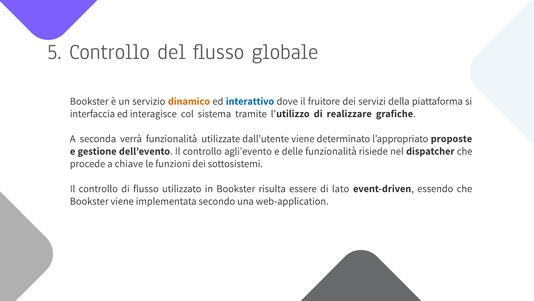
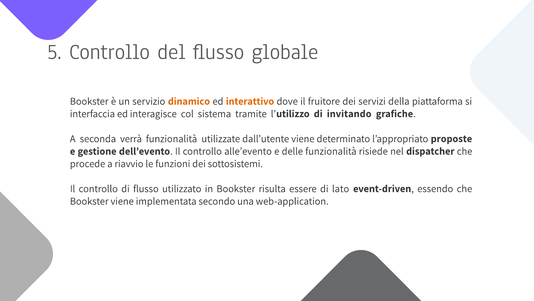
interattivo colour: blue -> orange
realizzare: realizzare -> invitando
agli’evento: agli’evento -> alle’evento
chiave: chiave -> riavvio
